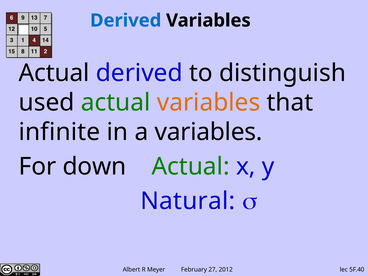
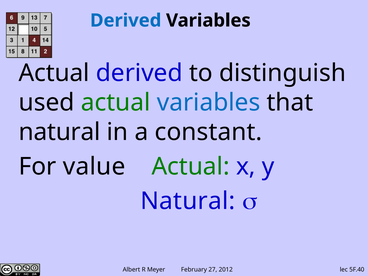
variables at (209, 103) colour: orange -> blue
infinite at (59, 132): infinite -> natural
a variables: variables -> constant
down: down -> value
